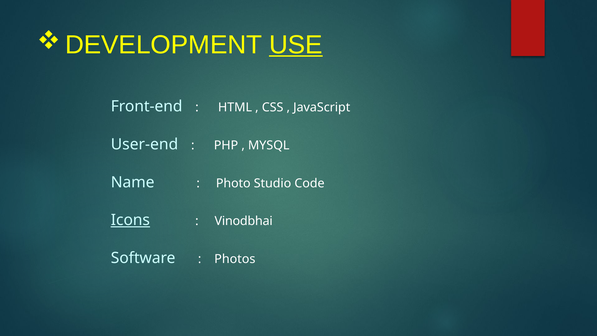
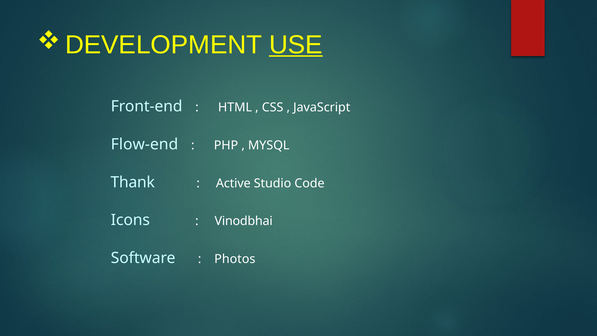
User-end: User-end -> Flow-end
Name: Name -> Thank
Photo: Photo -> Active
Icons underline: present -> none
